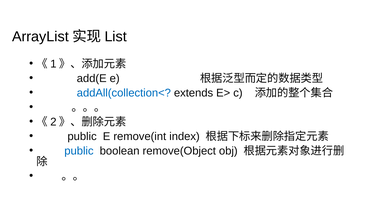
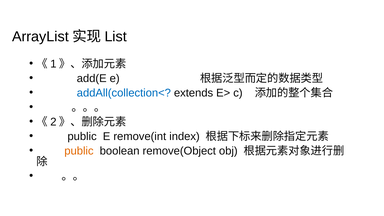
public at (79, 151) colour: blue -> orange
